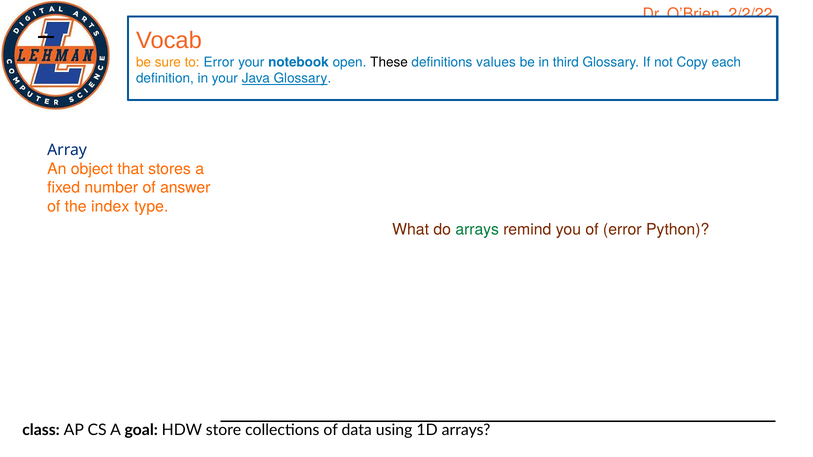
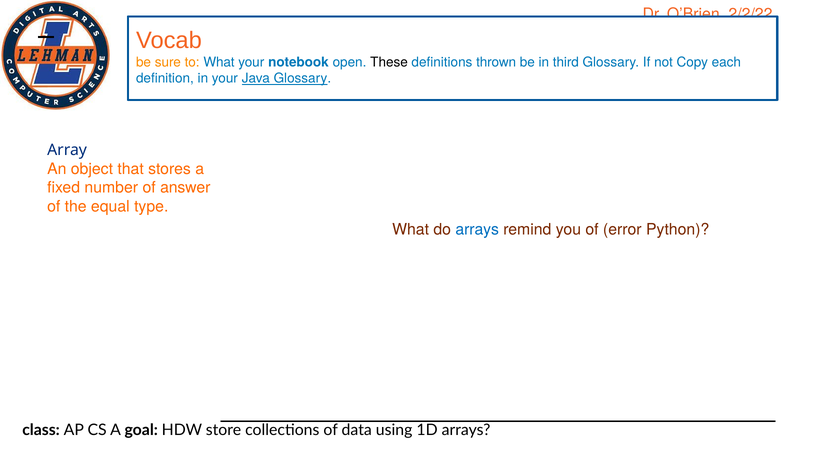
to Error: Error -> What
values: values -> thrown
index: index -> equal
arrays at (477, 230) colour: green -> blue
